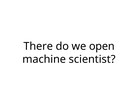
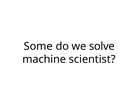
There: There -> Some
open: open -> solve
